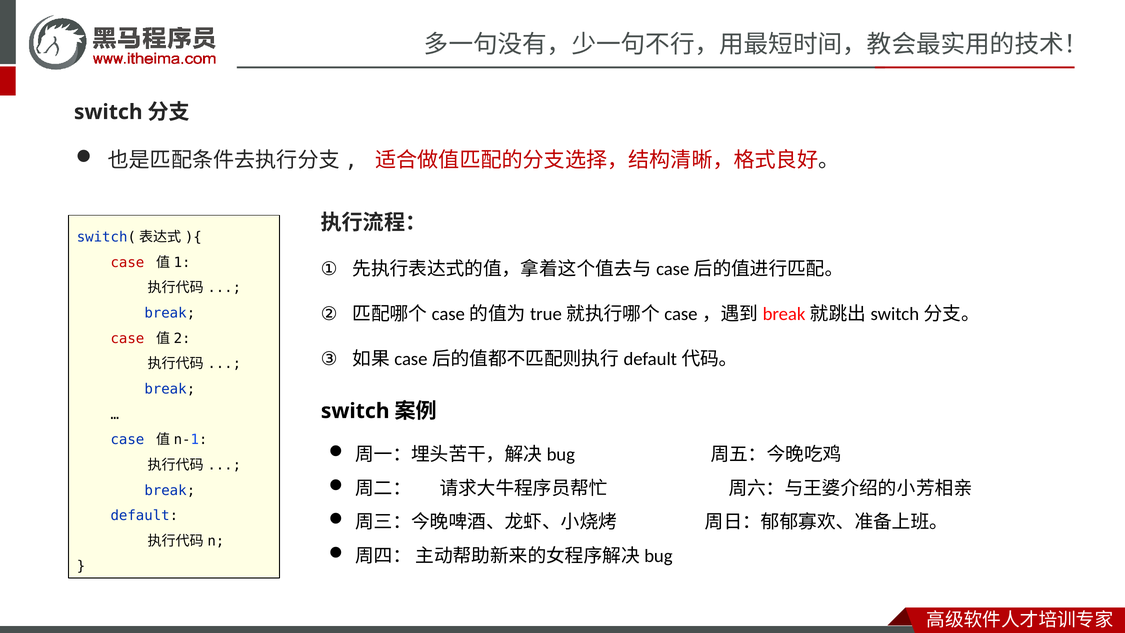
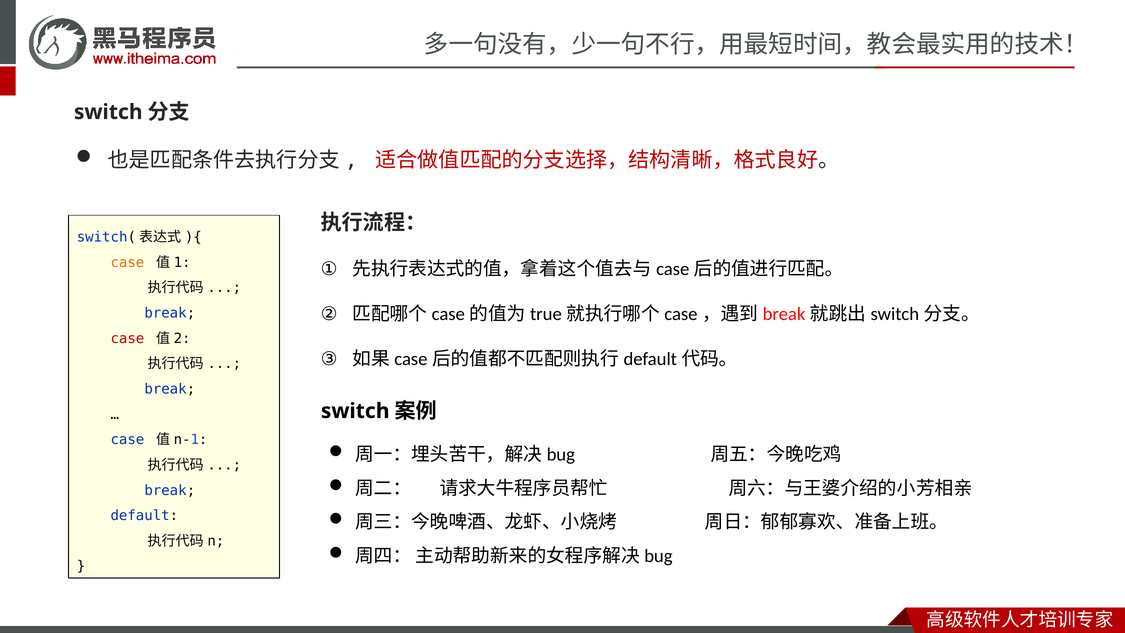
case at (127, 262) colour: red -> orange
